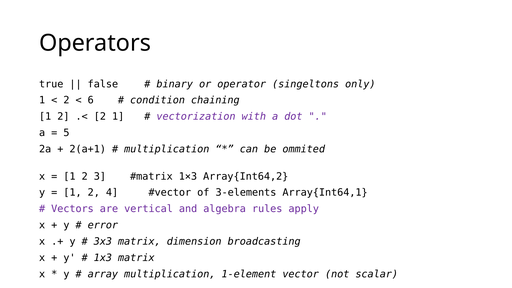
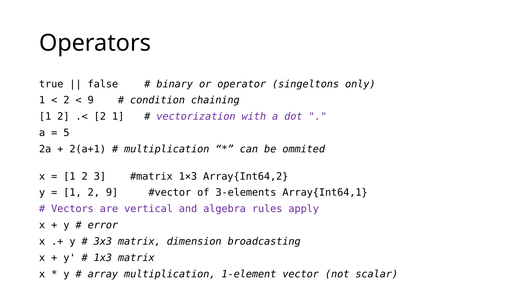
6 at (91, 100): 6 -> 9
2 4: 4 -> 9
